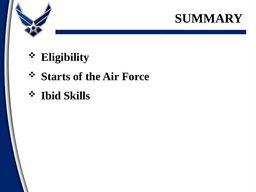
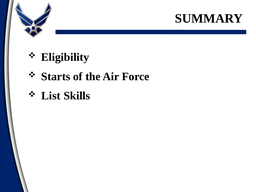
Ibid: Ibid -> List
